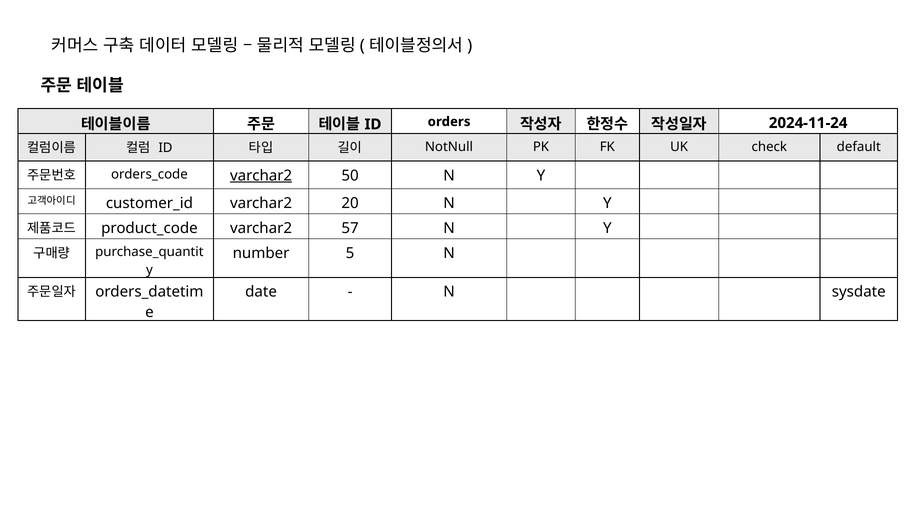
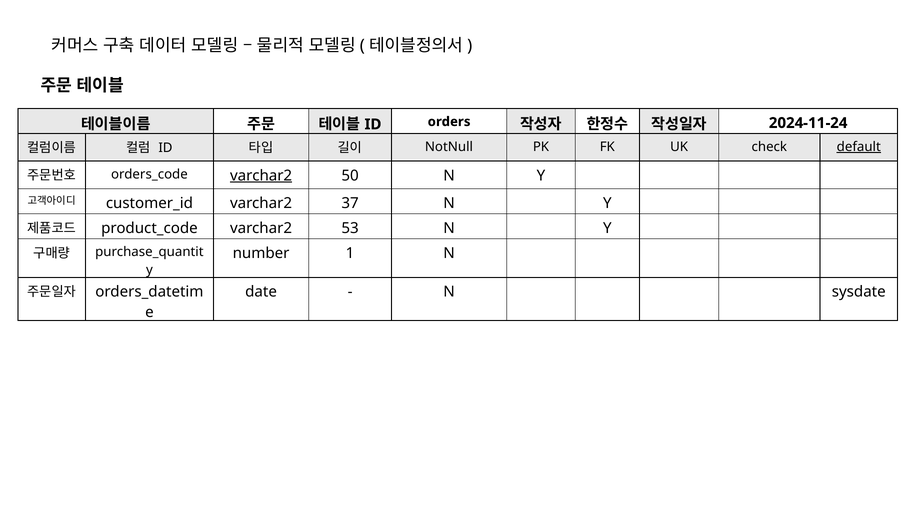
default underline: none -> present
20: 20 -> 37
57: 57 -> 53
5: 5 -> 1
